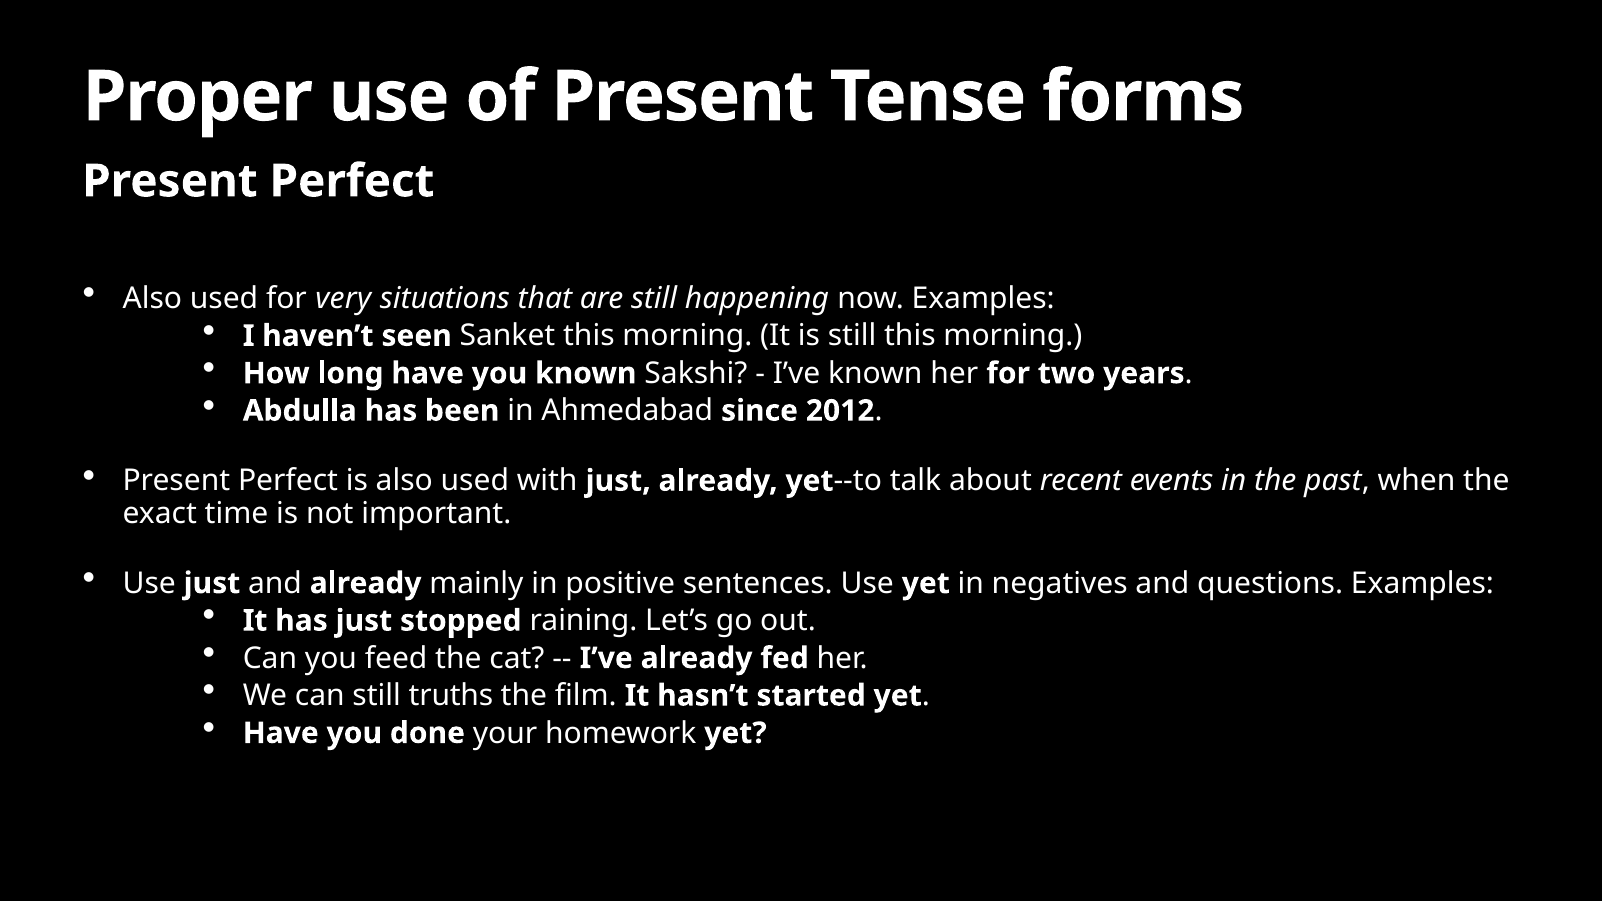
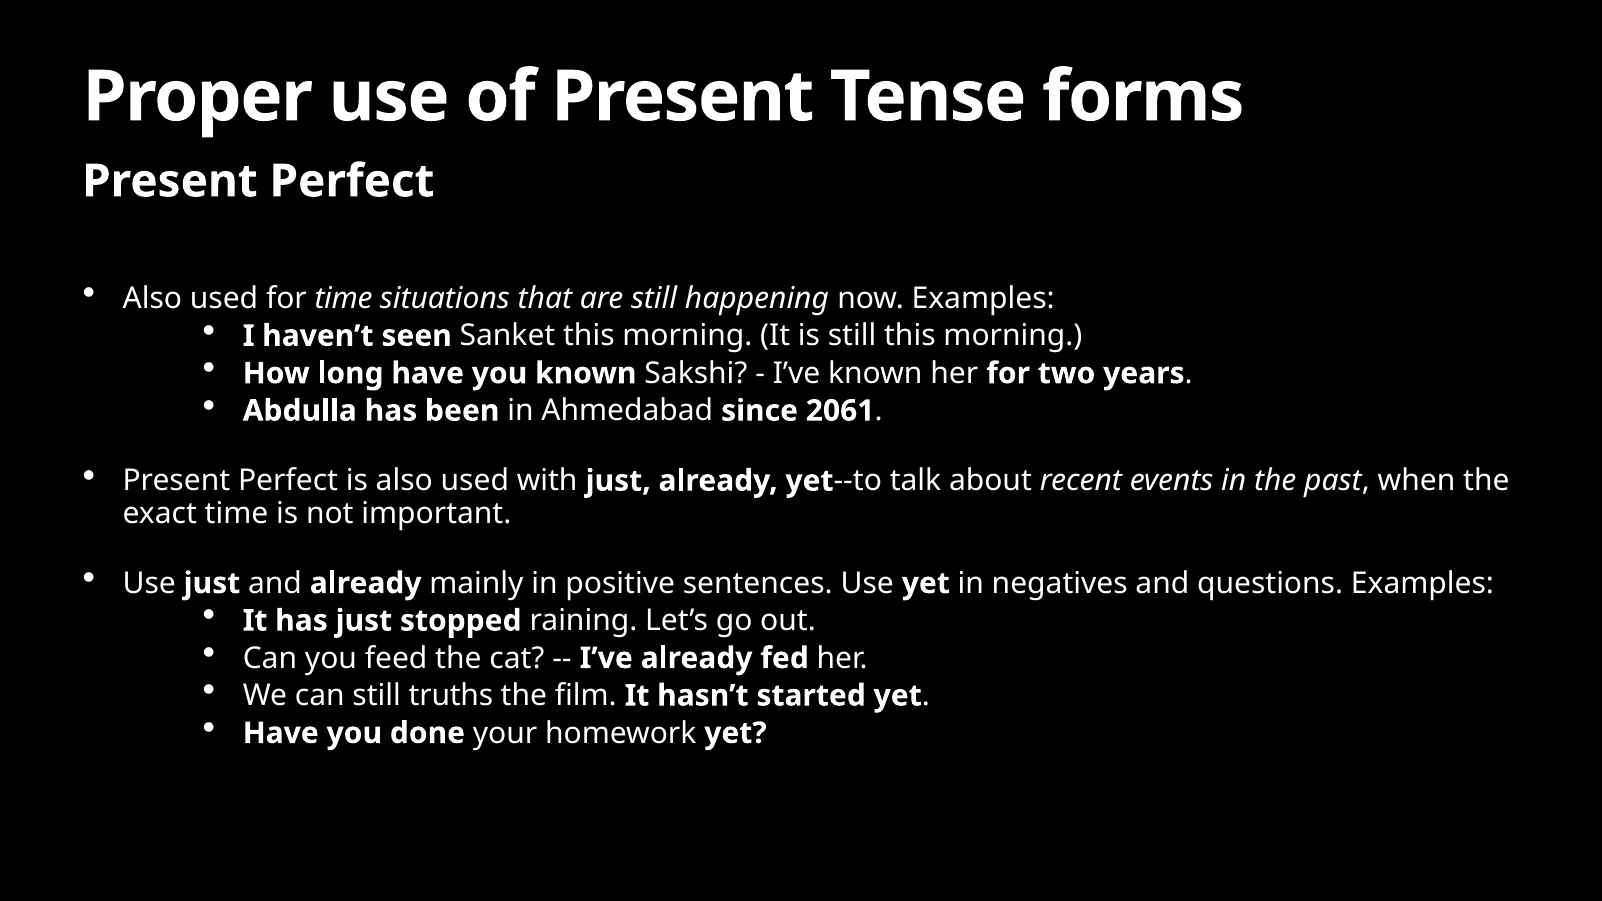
for very: very -> time
2012: 2012 -> 2061
